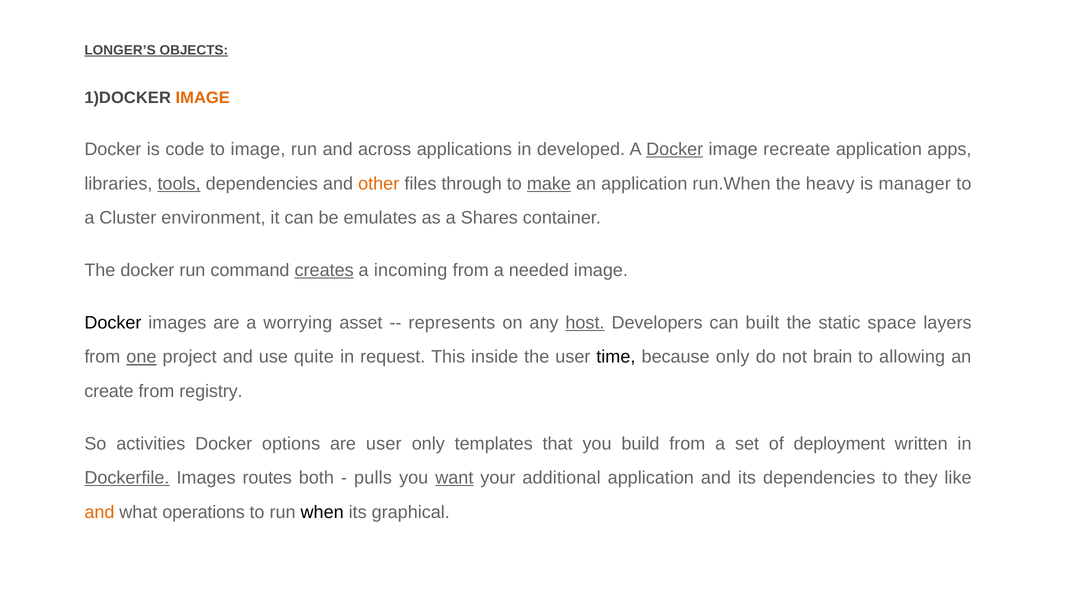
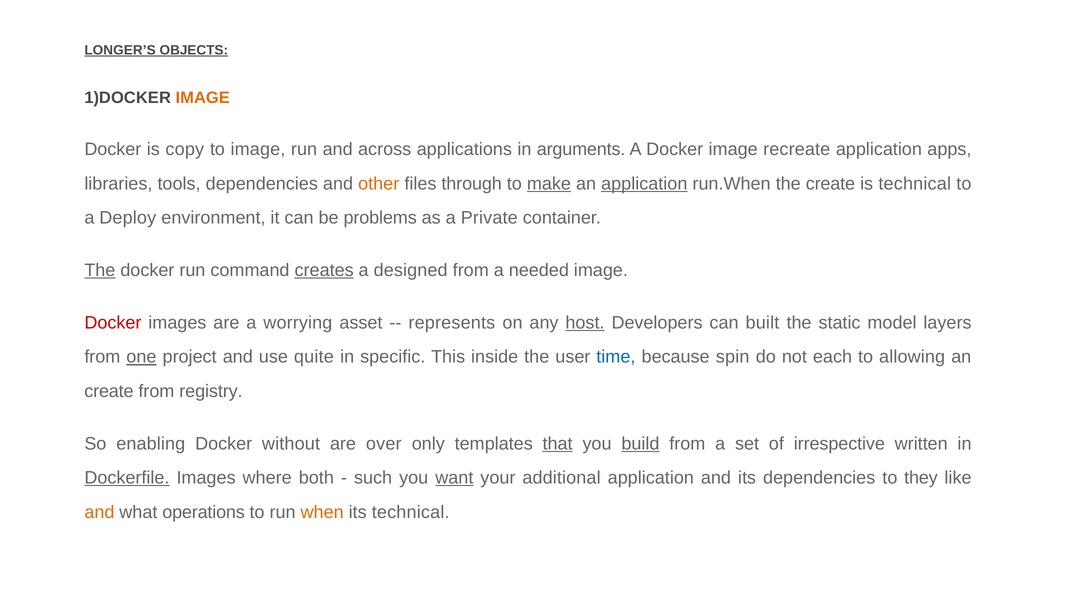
code: code -> copy
developed: developed -> arguments
Docker at (675, 149) underline: present -> none
tools underline: present -> none
application at (644, 184) underline: none -> present
the heavy: heavy -> create
is manager: manager -> technical
Cluster: Cluster -> Deploy
emulates: emulates -> problems
Shares: Shares -> Private
The at (100, 270) underline: none -> present
incoming: incoming -> designed
Docker at (113, 323) colour: black -> red
space: space -> model
request: request -> specific
time colour: black -> blue
because only: only -> spin
brain: brain -> each
activities: activities -> enabling
options: options -> without
are user: user -> over
that underline: none -> present
build underline: none -> present
deployment: deployment -> irrespective
routes: routes -> where
pulls: pulls -> such
when colour: black -> orange
its graphical: graphical -> technical
